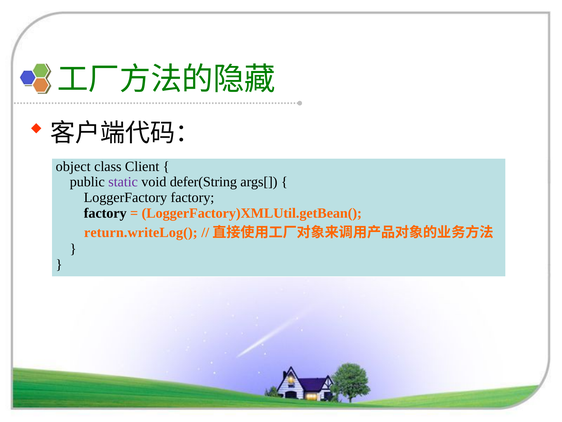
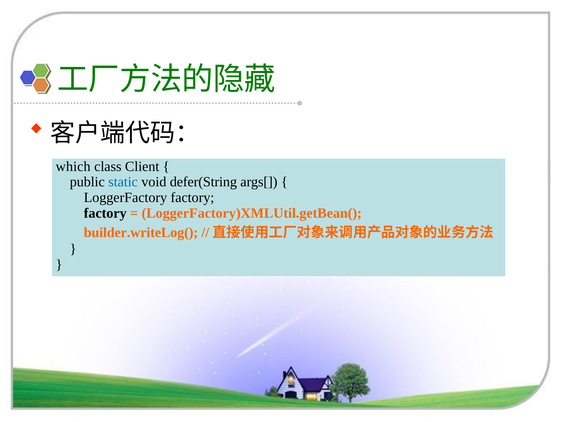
object: object -> which
static colour: purple -> blue
return.writeLog(: return.writeLog( -> builder.writeLog(
